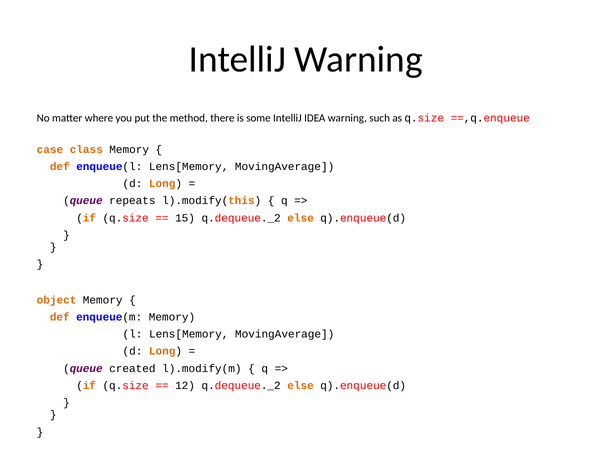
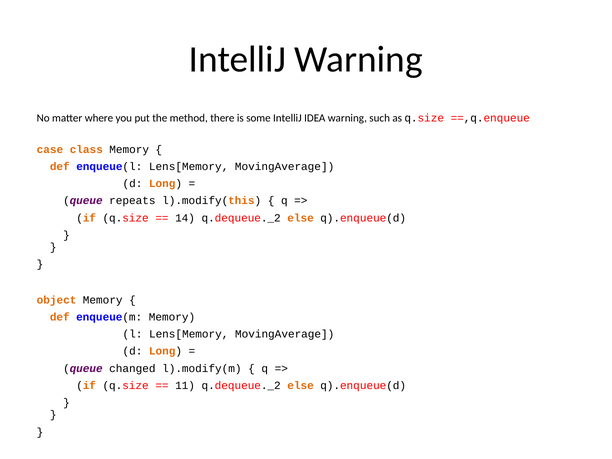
15: 15 -> 14
created: created -> changed
12: 12 -> 11
